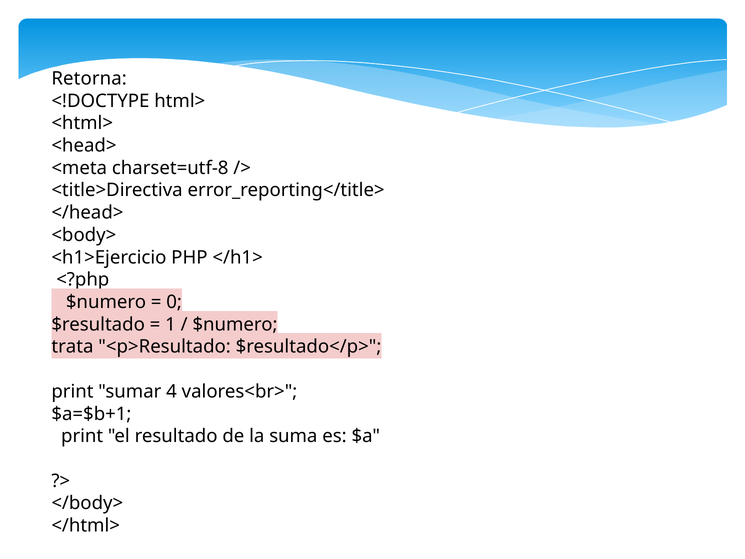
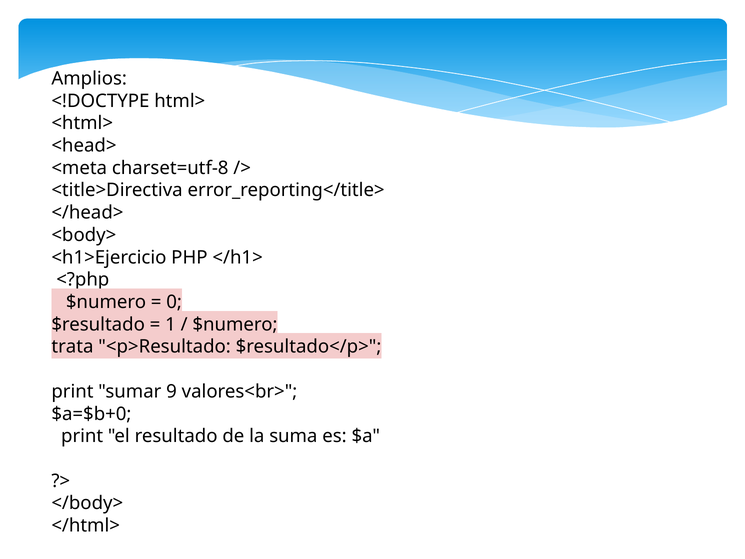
Retorna: Retorna -> Amplios
4: 4 -> 9
$a=$b+1: $a=$b+1 -> $a=$b+0
